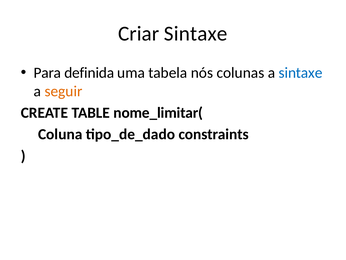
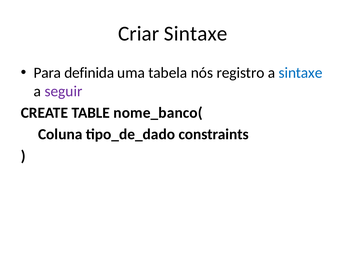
colunas: colunas -> registro
seguir colour: orange -> purple
nome_limitar(: nome_limitar( -> nome_banco(
